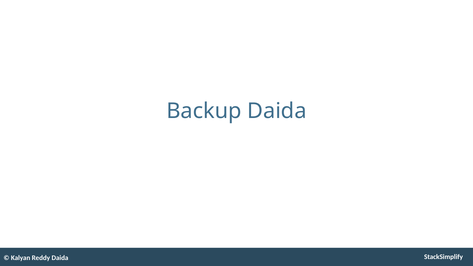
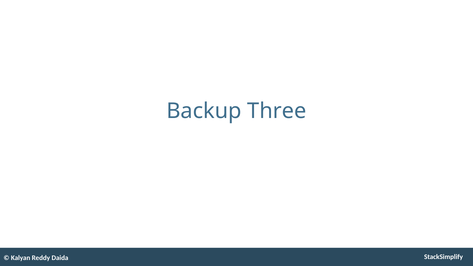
Backup Daida: Daida -> Three
